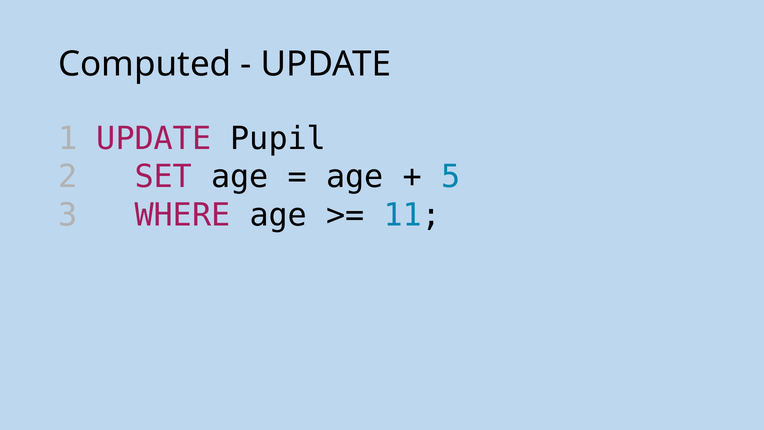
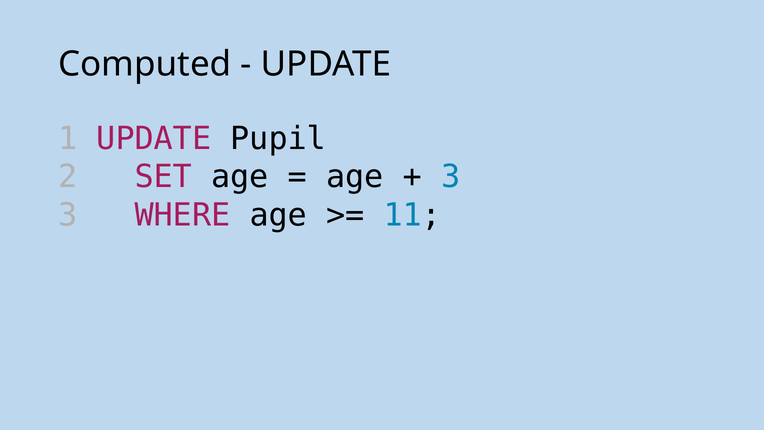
5 at (451, 177): 5 -> 3
